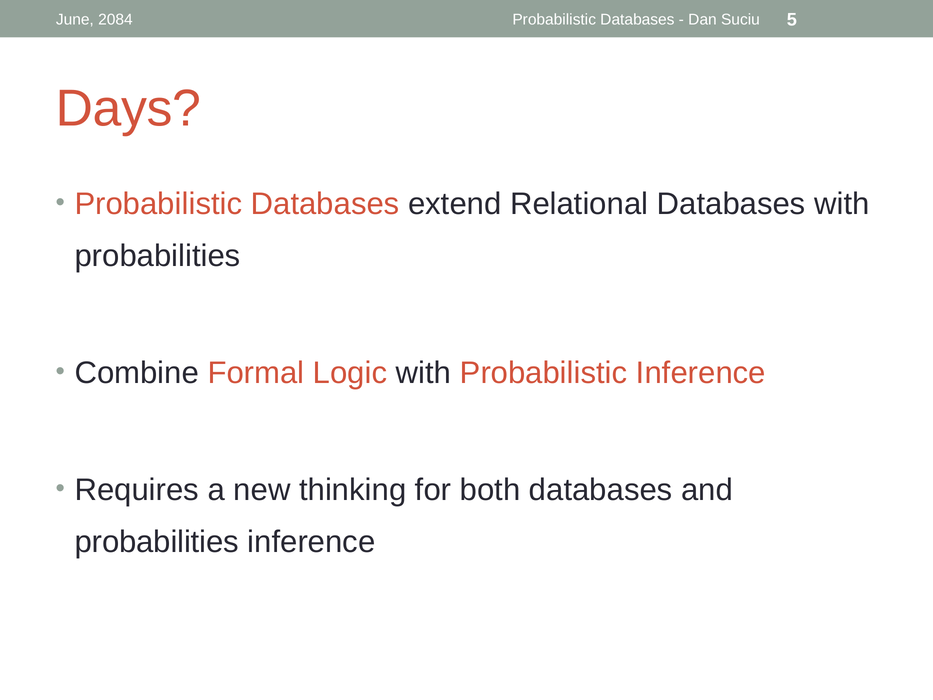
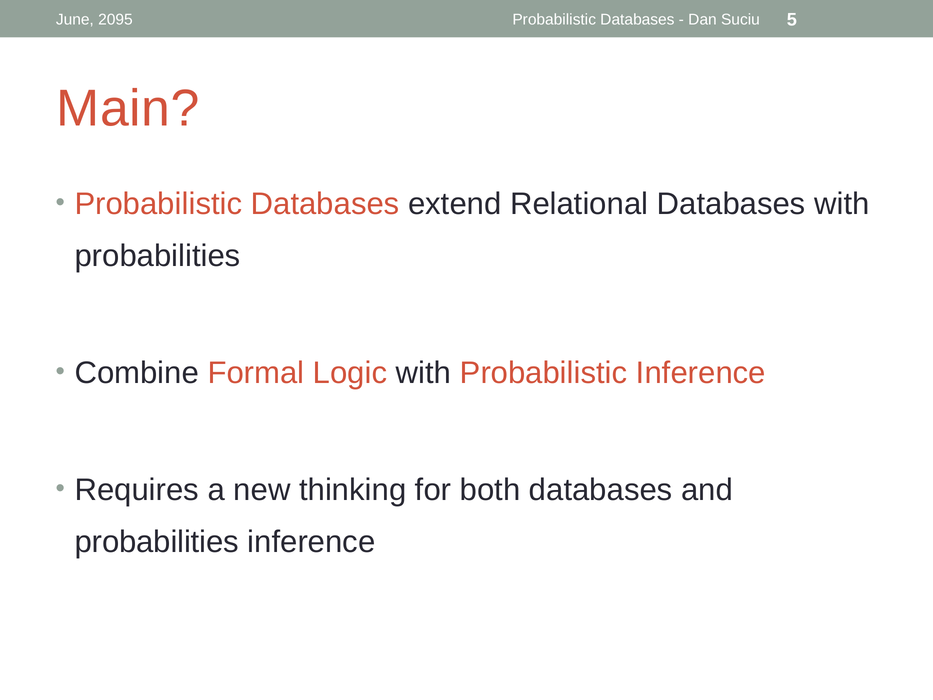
2084: 2084 -> 2095
Days: Days -> Main
